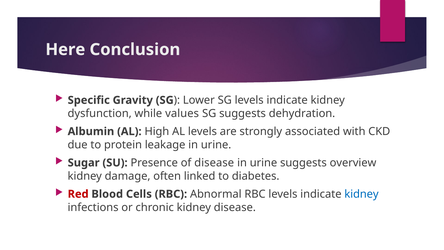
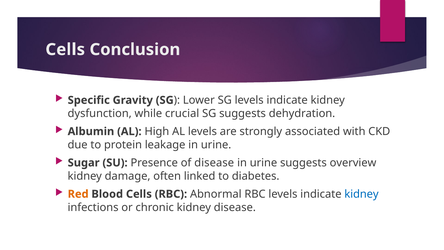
Here at (65, 49): Here -> Cells
values: values -> crucial
Red colour: red -> orange
